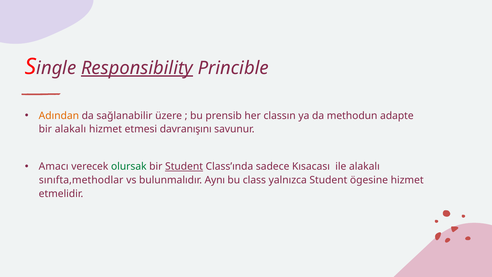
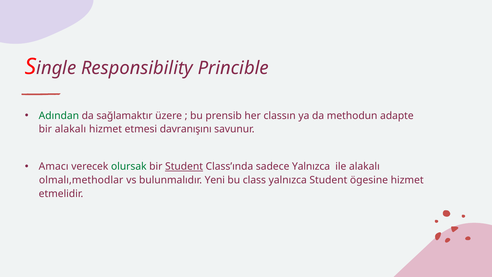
Responsibility underline: present -> none
Adından colour: orange -> green
sağlanabilir: sağlanabilir -> sağlamaktır
sadece Kısacası: Kısacası -> Yalnızca
sınıfta,methodlar: sınıfta,methodlar -> olmalı,methodlar
Aynı: Aynı -> Yeni
